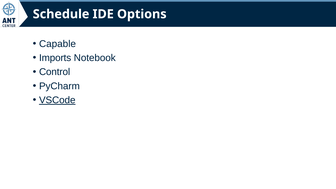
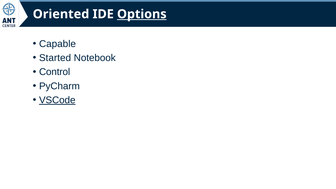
Schedule: Schedule -> Oriented
Options underline: none -> present
Imports: Imports -> Started
